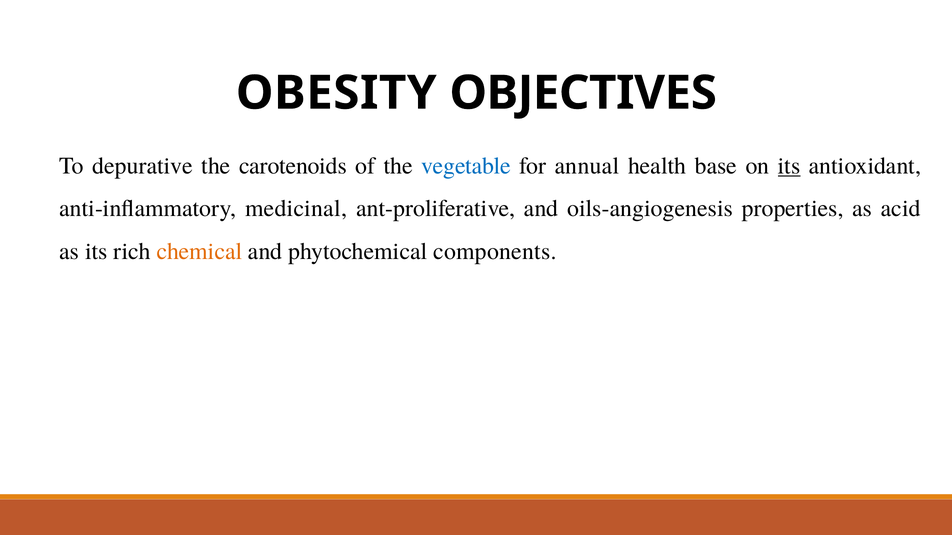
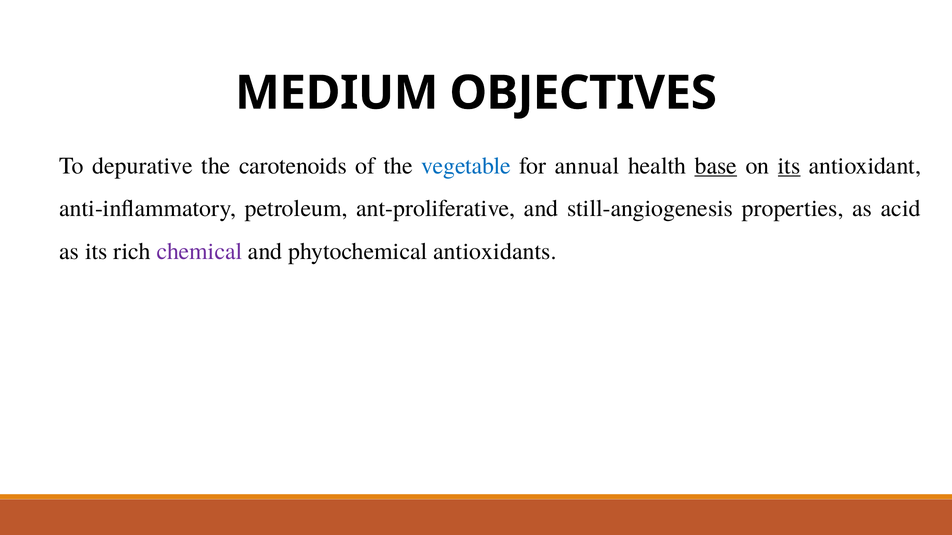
OBESITY: OBESITY -> MEDIUM
base underline: none -> present
medicinal: medicinal -> petroleum
oils-angiogenesis: oils-angiogenesis -> still-angiogenesis
chemical colour: orange -> purple
components: components -> antioxidants
